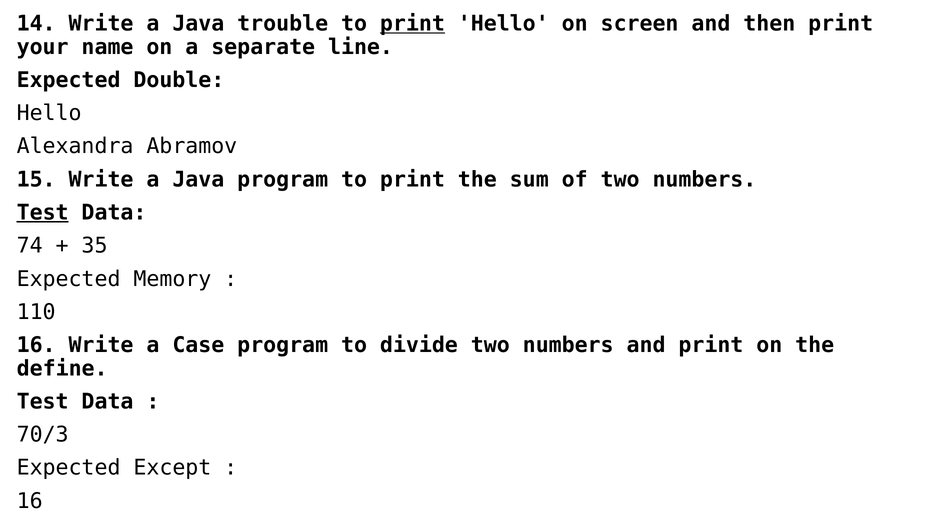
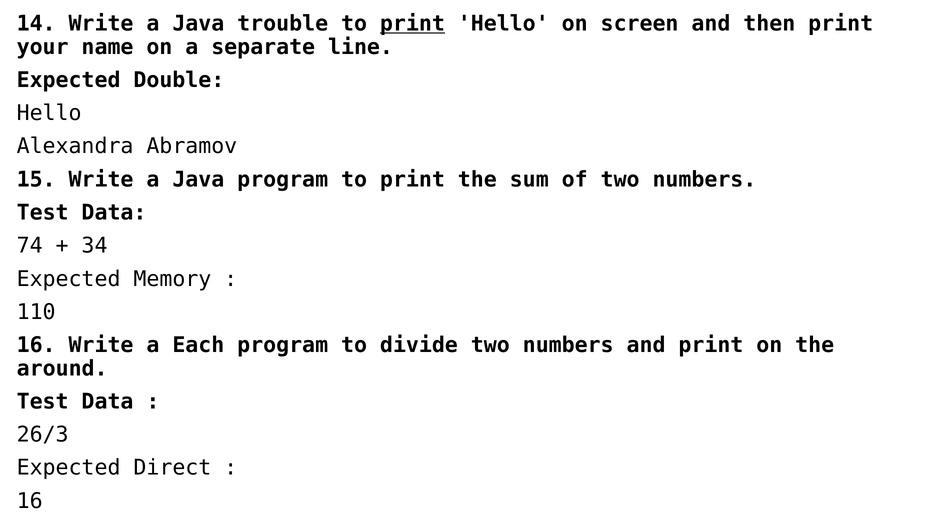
Test at (43, 213) underline: present -> none
35: 35 -> 34
Case: Case -> Each
define: define -> around
70/3: 70/3 -> 26/3
Except: Except -> Direct
